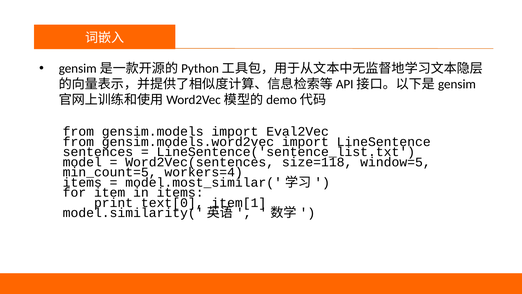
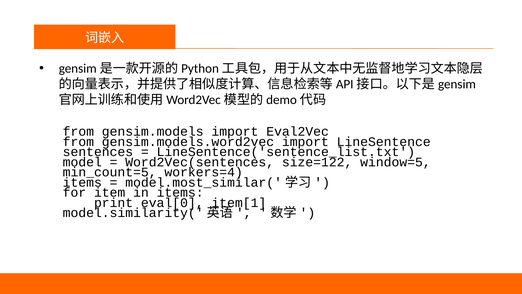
size=118: size=118 -> size=122
text[0: text[0 -> eval[0
